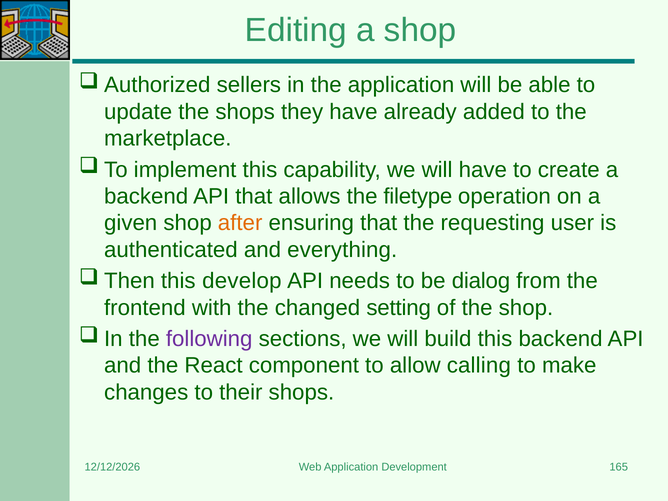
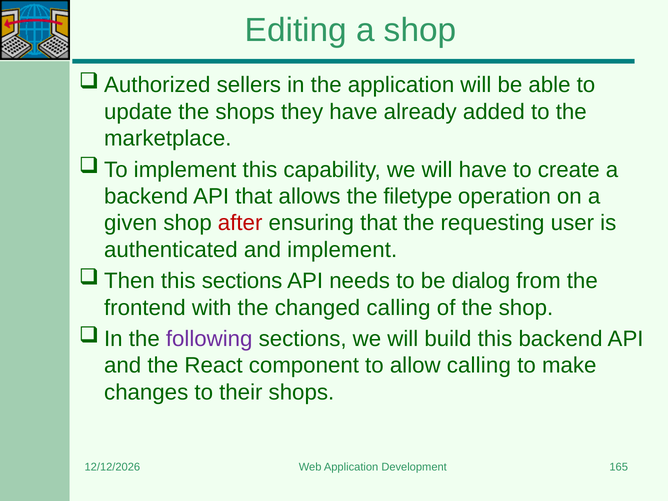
after colour: orange -> red
and everything: everything -> implement
this develop: develop -> sections
changed setting: setting -> calling
